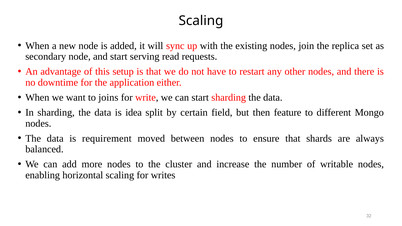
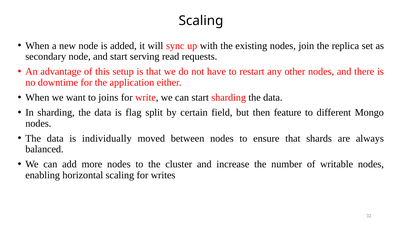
idea: idea -> flag
requirement: requirement -> individually
